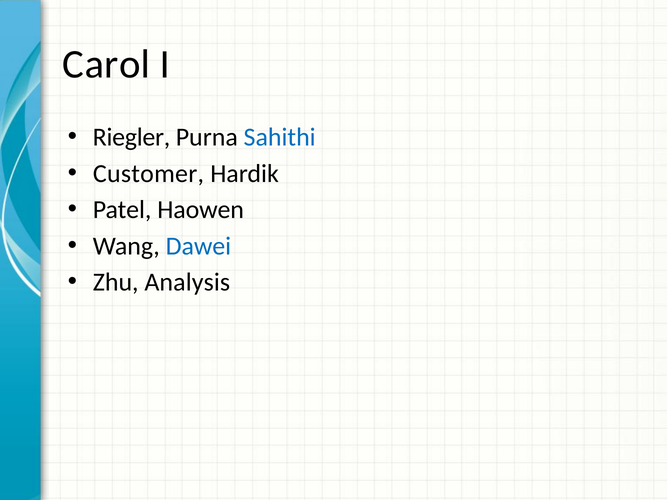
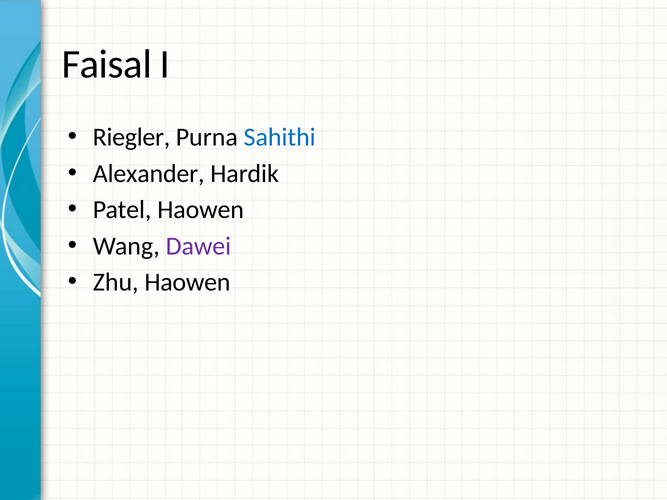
Carol: Carol -> Faisal
Customer: Customer -> Alexander
Dawei colour: blue -> purple
Zhu Analysis: Analysis -> Haowen
